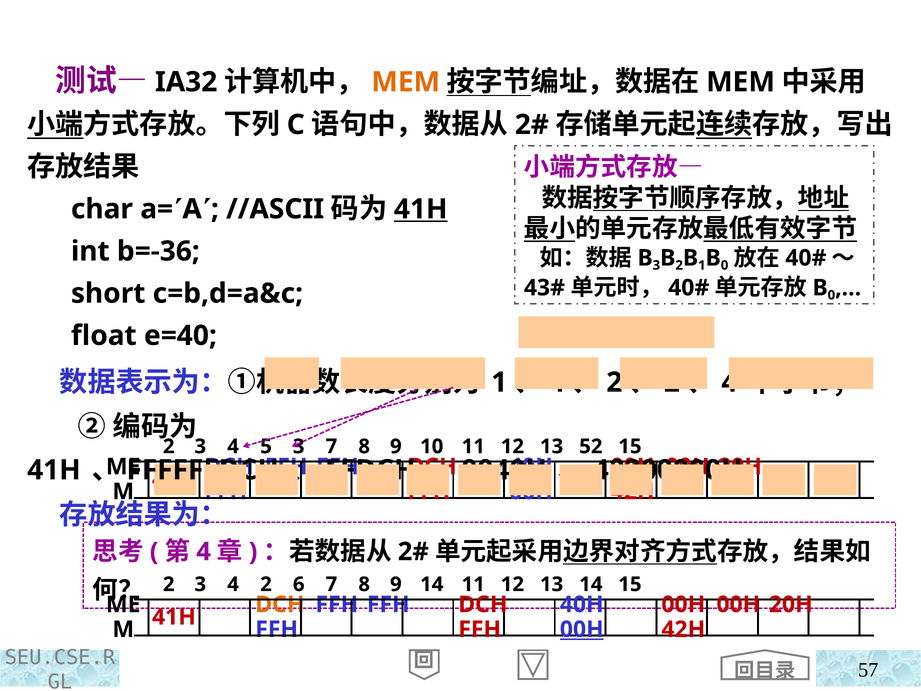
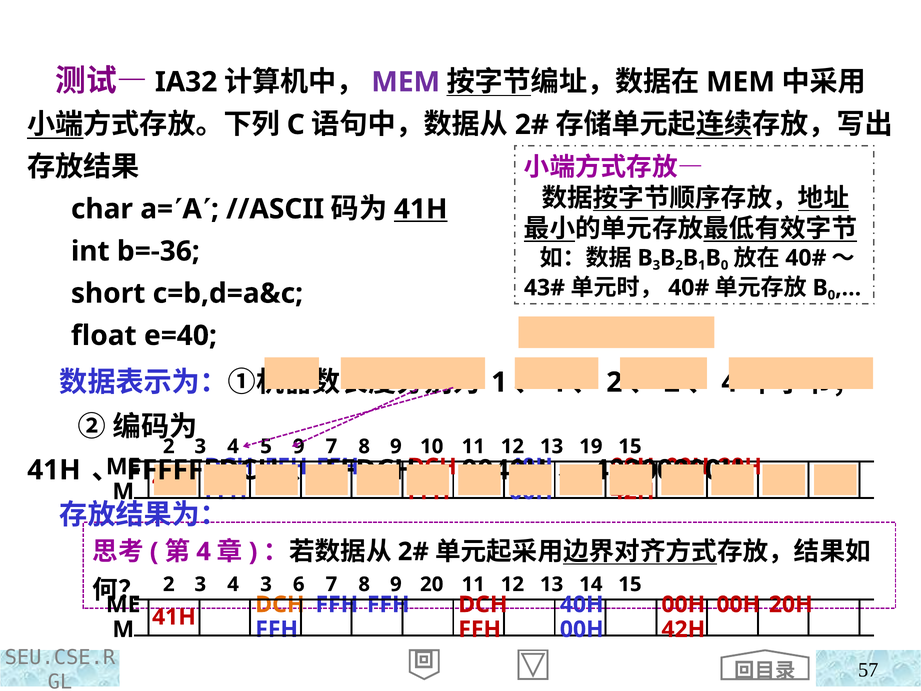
MEM at (406, 82) colour: orange -> purple
5 3: 3 -> 9
52: 52 -> 19
4 2: 2 -> 3
9 14: 14 -> 20
00H at (582, 629) underline: present -> none
